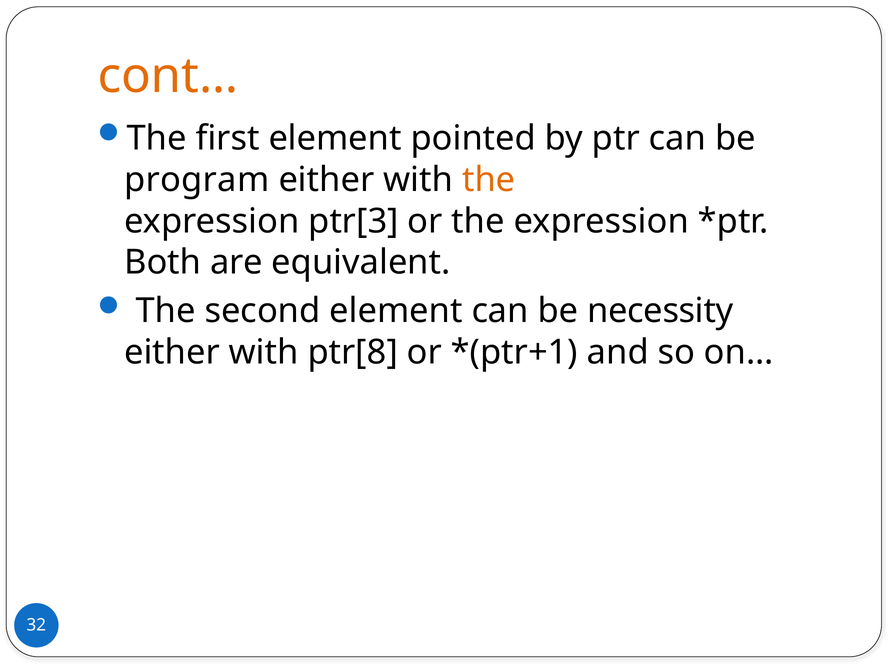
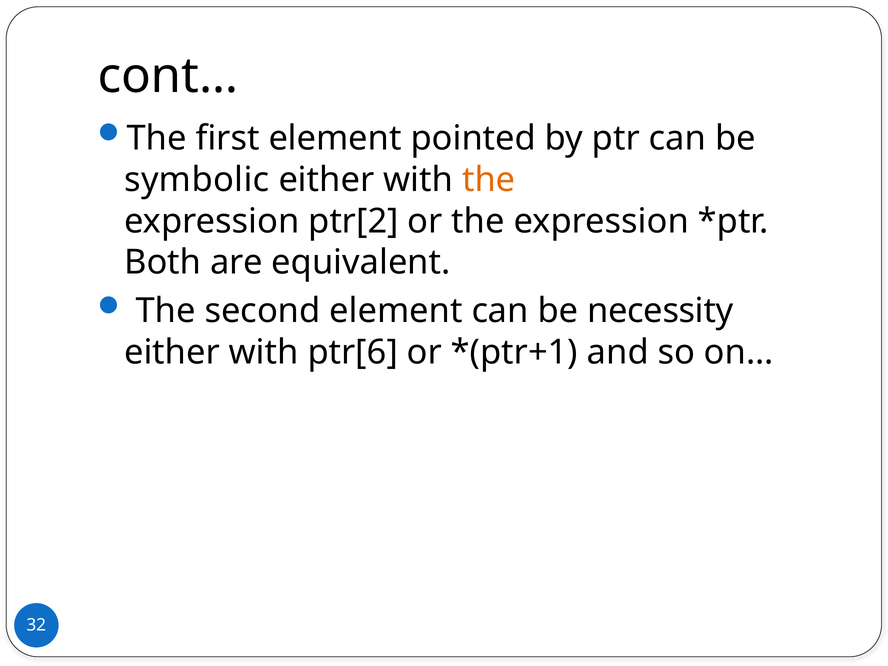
cont… colour: orange -> black
program: program -> symbolic
ptr[3: ptr[3 -> ptr[2
ptr[8: ptr[8 -> ptr[6
